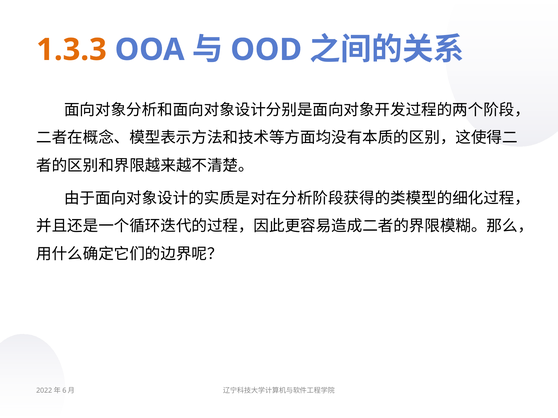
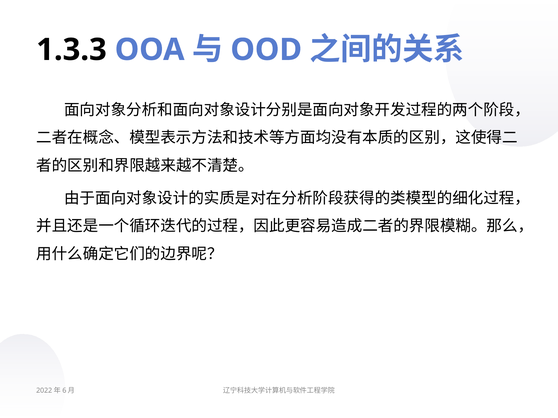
1.3.3 colour: orange -> black
